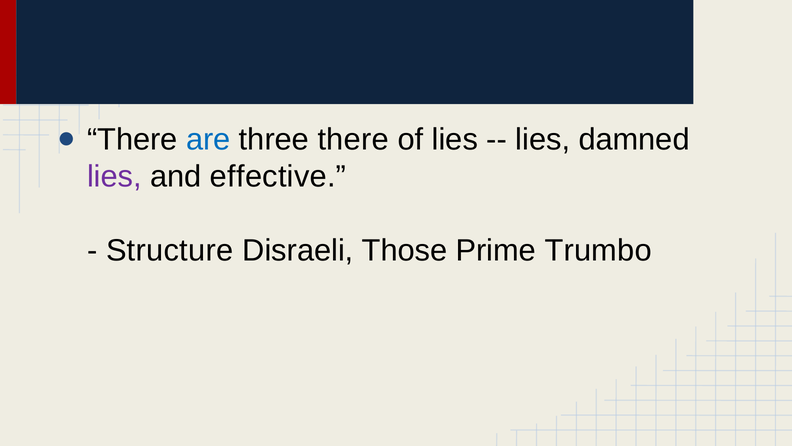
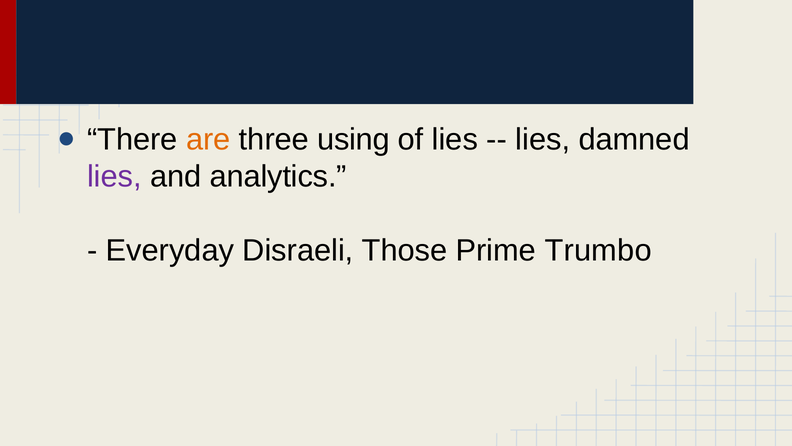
are colour: blue -> orange
three there: there -> using
effective: effective -> analytics
Structure: Structure -> Everyday
